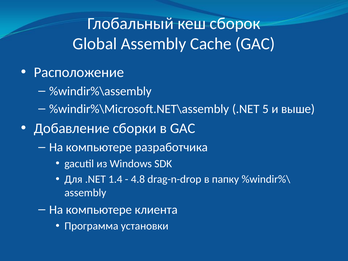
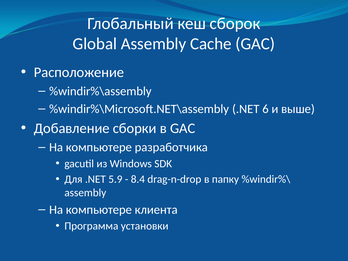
5: 5 -> 6
1.4: 1.4 -> 5.9
4.8: 4.8 -> 8.4
